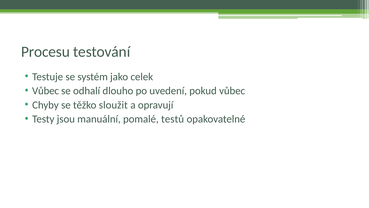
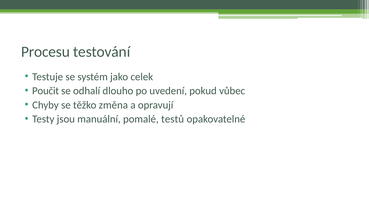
Vůbec at (46, 91): Vůbec -> Poučit
sloužit: sloužit -> změna
